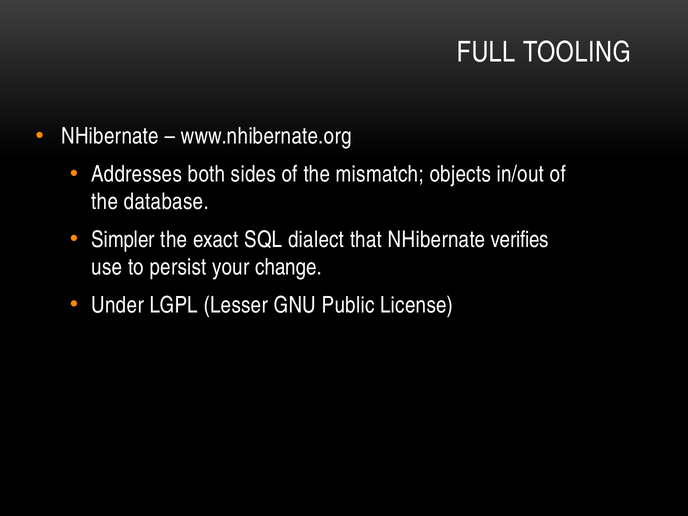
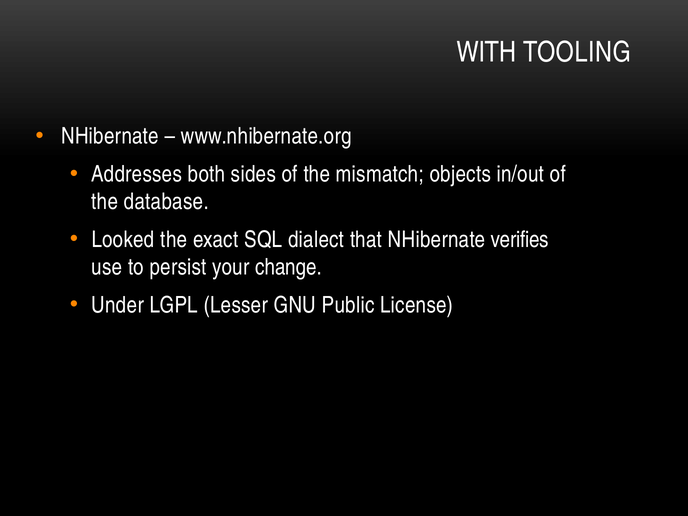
FULL: FULL -> WITH
Simpler: Simpler -> Looked
